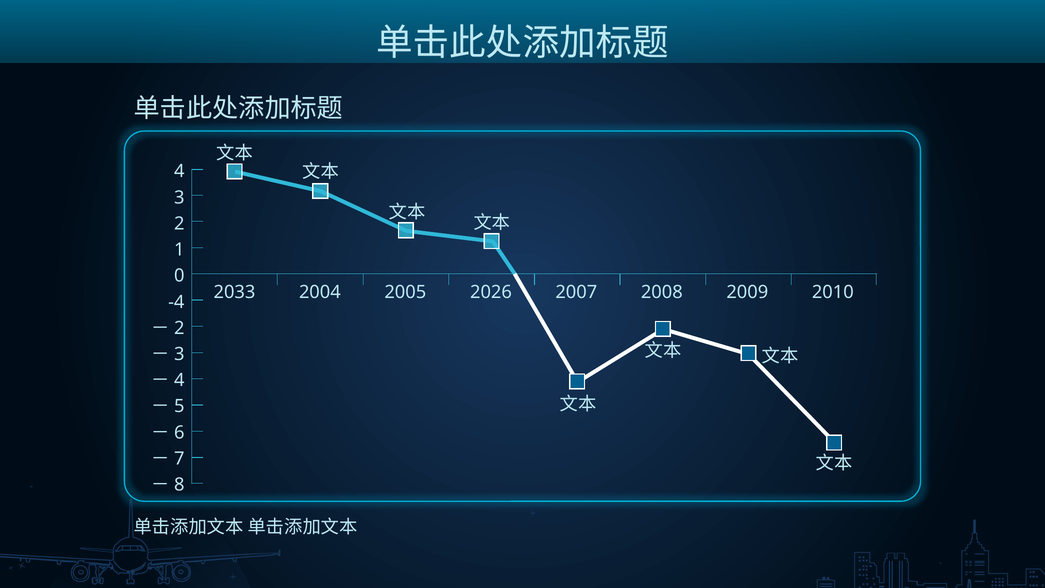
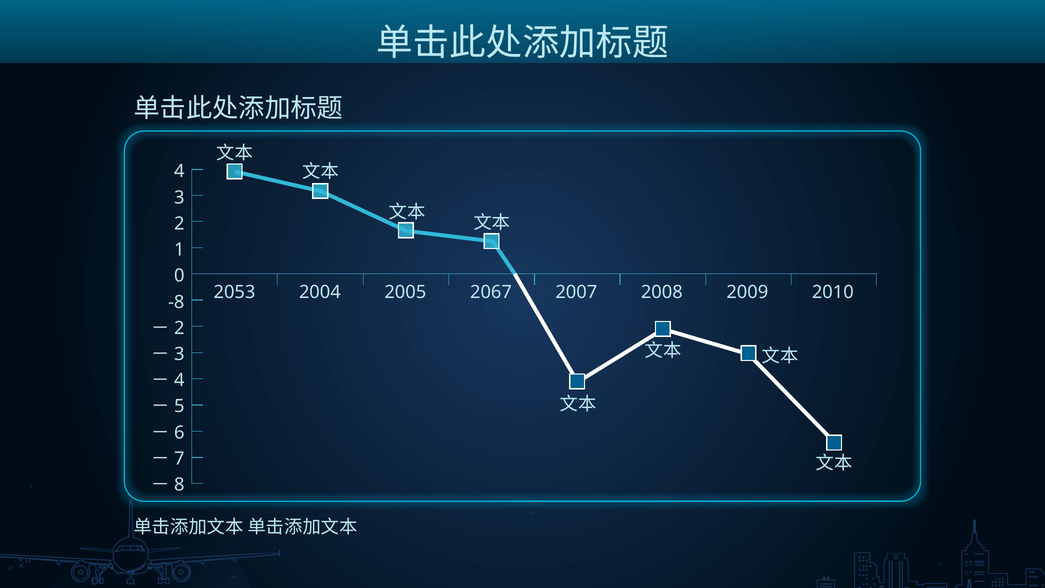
2033: 2033 -> 2053
2026: 2026 -> 2067
-4: -4 -> -8
